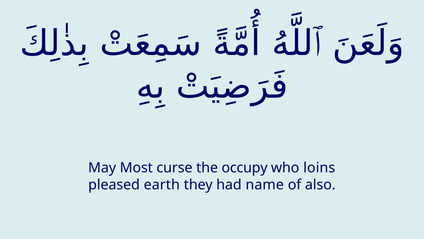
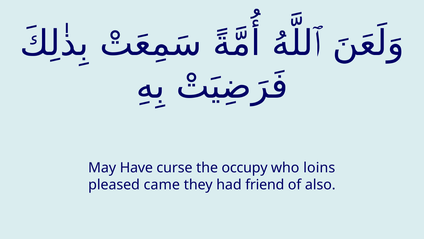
Most: Most -> Have
earth: earth -> came
name: name -> friend
